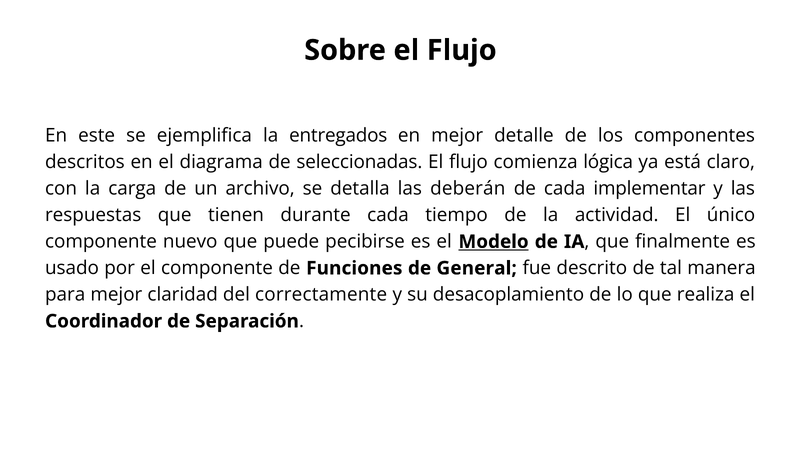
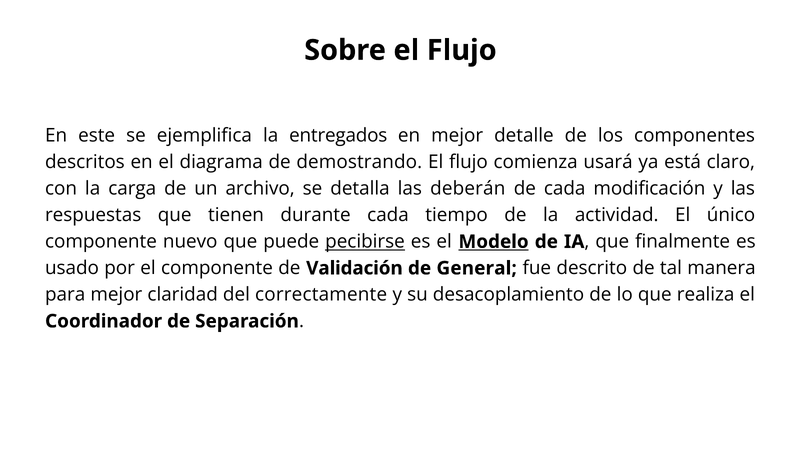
seleccionadas: seleccionadas -> demostrando
lógica: lógica -> usará
implementar: implementar -> modificación
pecibirse underline: none -> present
Funciones: Funciones -> Validación
